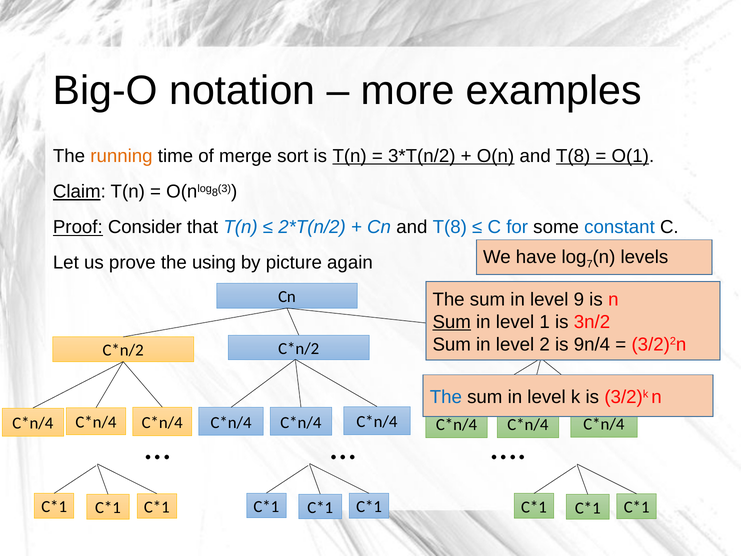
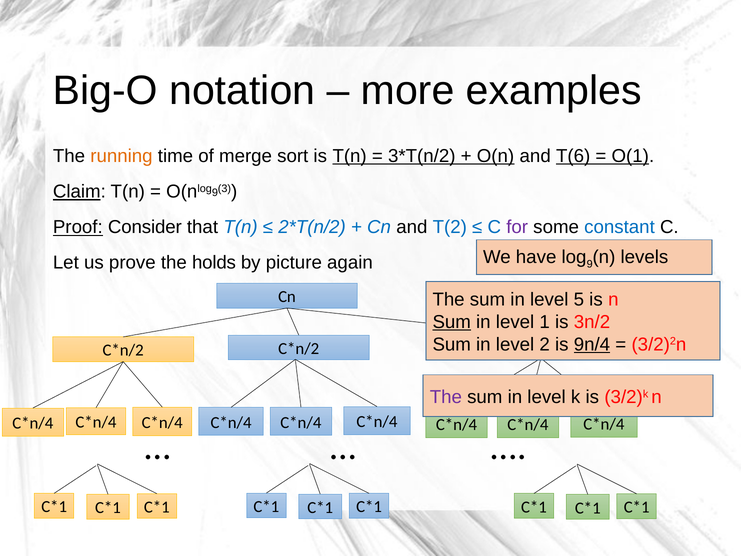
O(n and T(8: T(8 -> T(6
8 at (215, 193): 8 -> 9
Cn and T(8: T(8 -> T(2
for colour: blue -> purple
7 at (590, 264): 7 -> 9
using: using -> holds
9: 9 -> 5
9n/4 underline: none -> present
The at (446, 397) colour: blue -> purple
